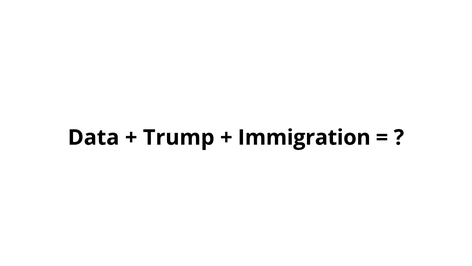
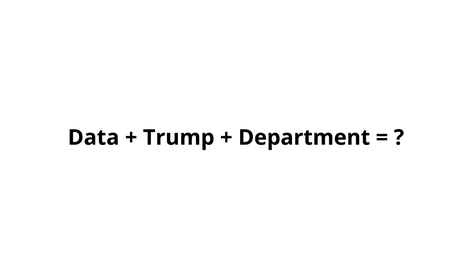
Immigration: Immigration -> Department
